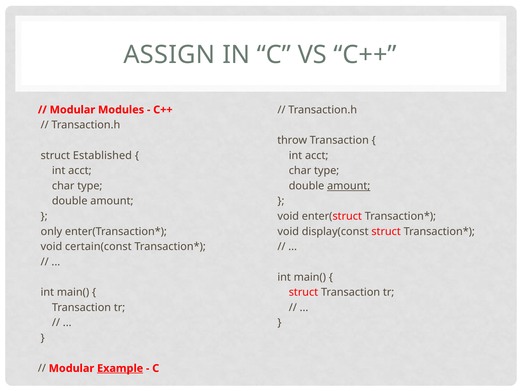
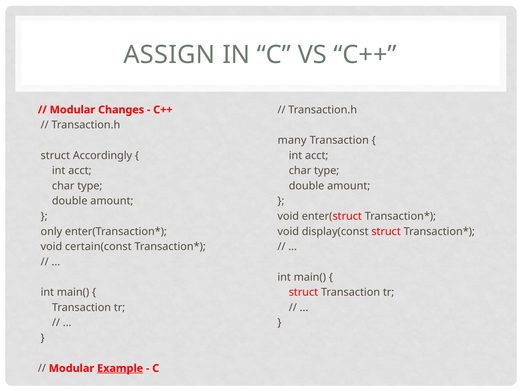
Modules: Modules -> Changes
throw: throw -> many
Established: Established -> Accordingly
amount at (349, 186) underline: present -> none
